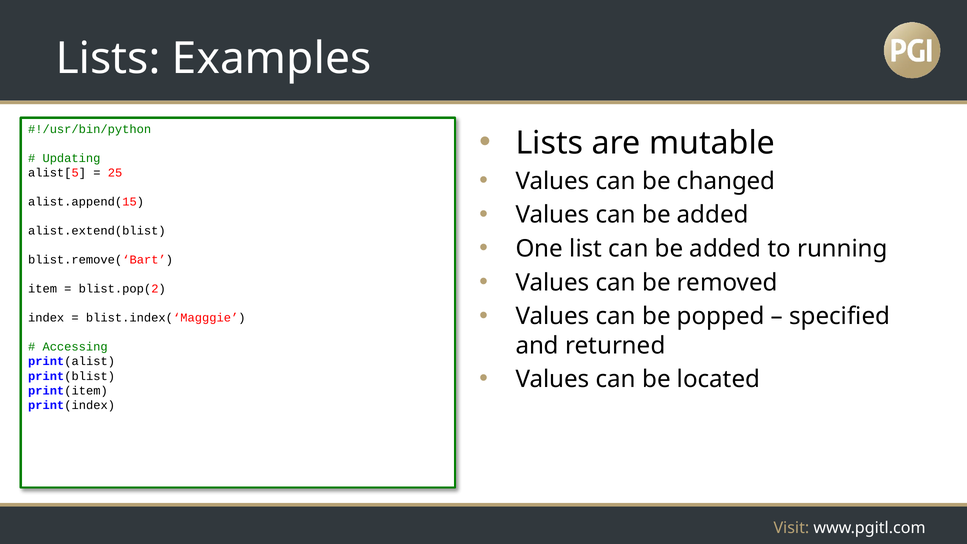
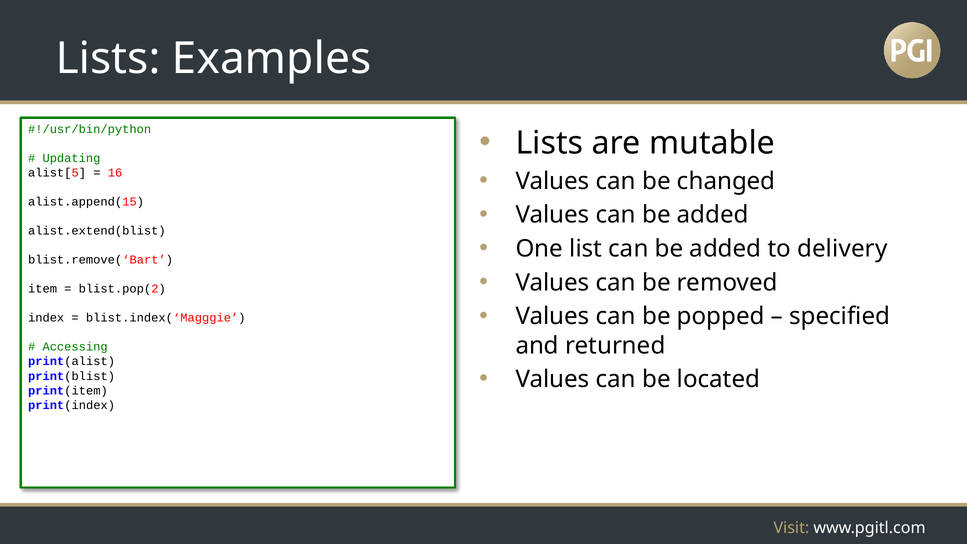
25: 25 -> 16
running: running -> delivery
